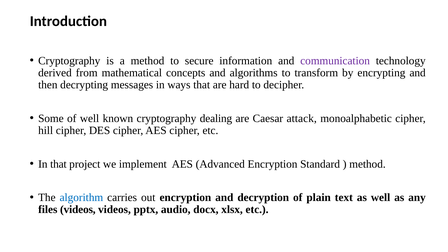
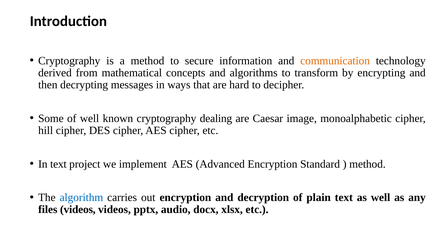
communication colour: purple -> orange
attack: attack -> image
In that: that -> text
